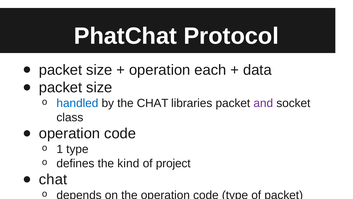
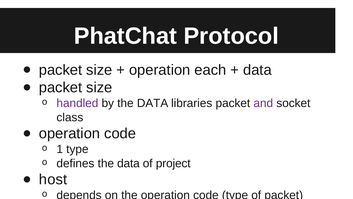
handled colour: blue -> purple
by the CHAT: CHAT -> DATA
defines the kind: kind -> data
chat at (53, 179): chat -> host
